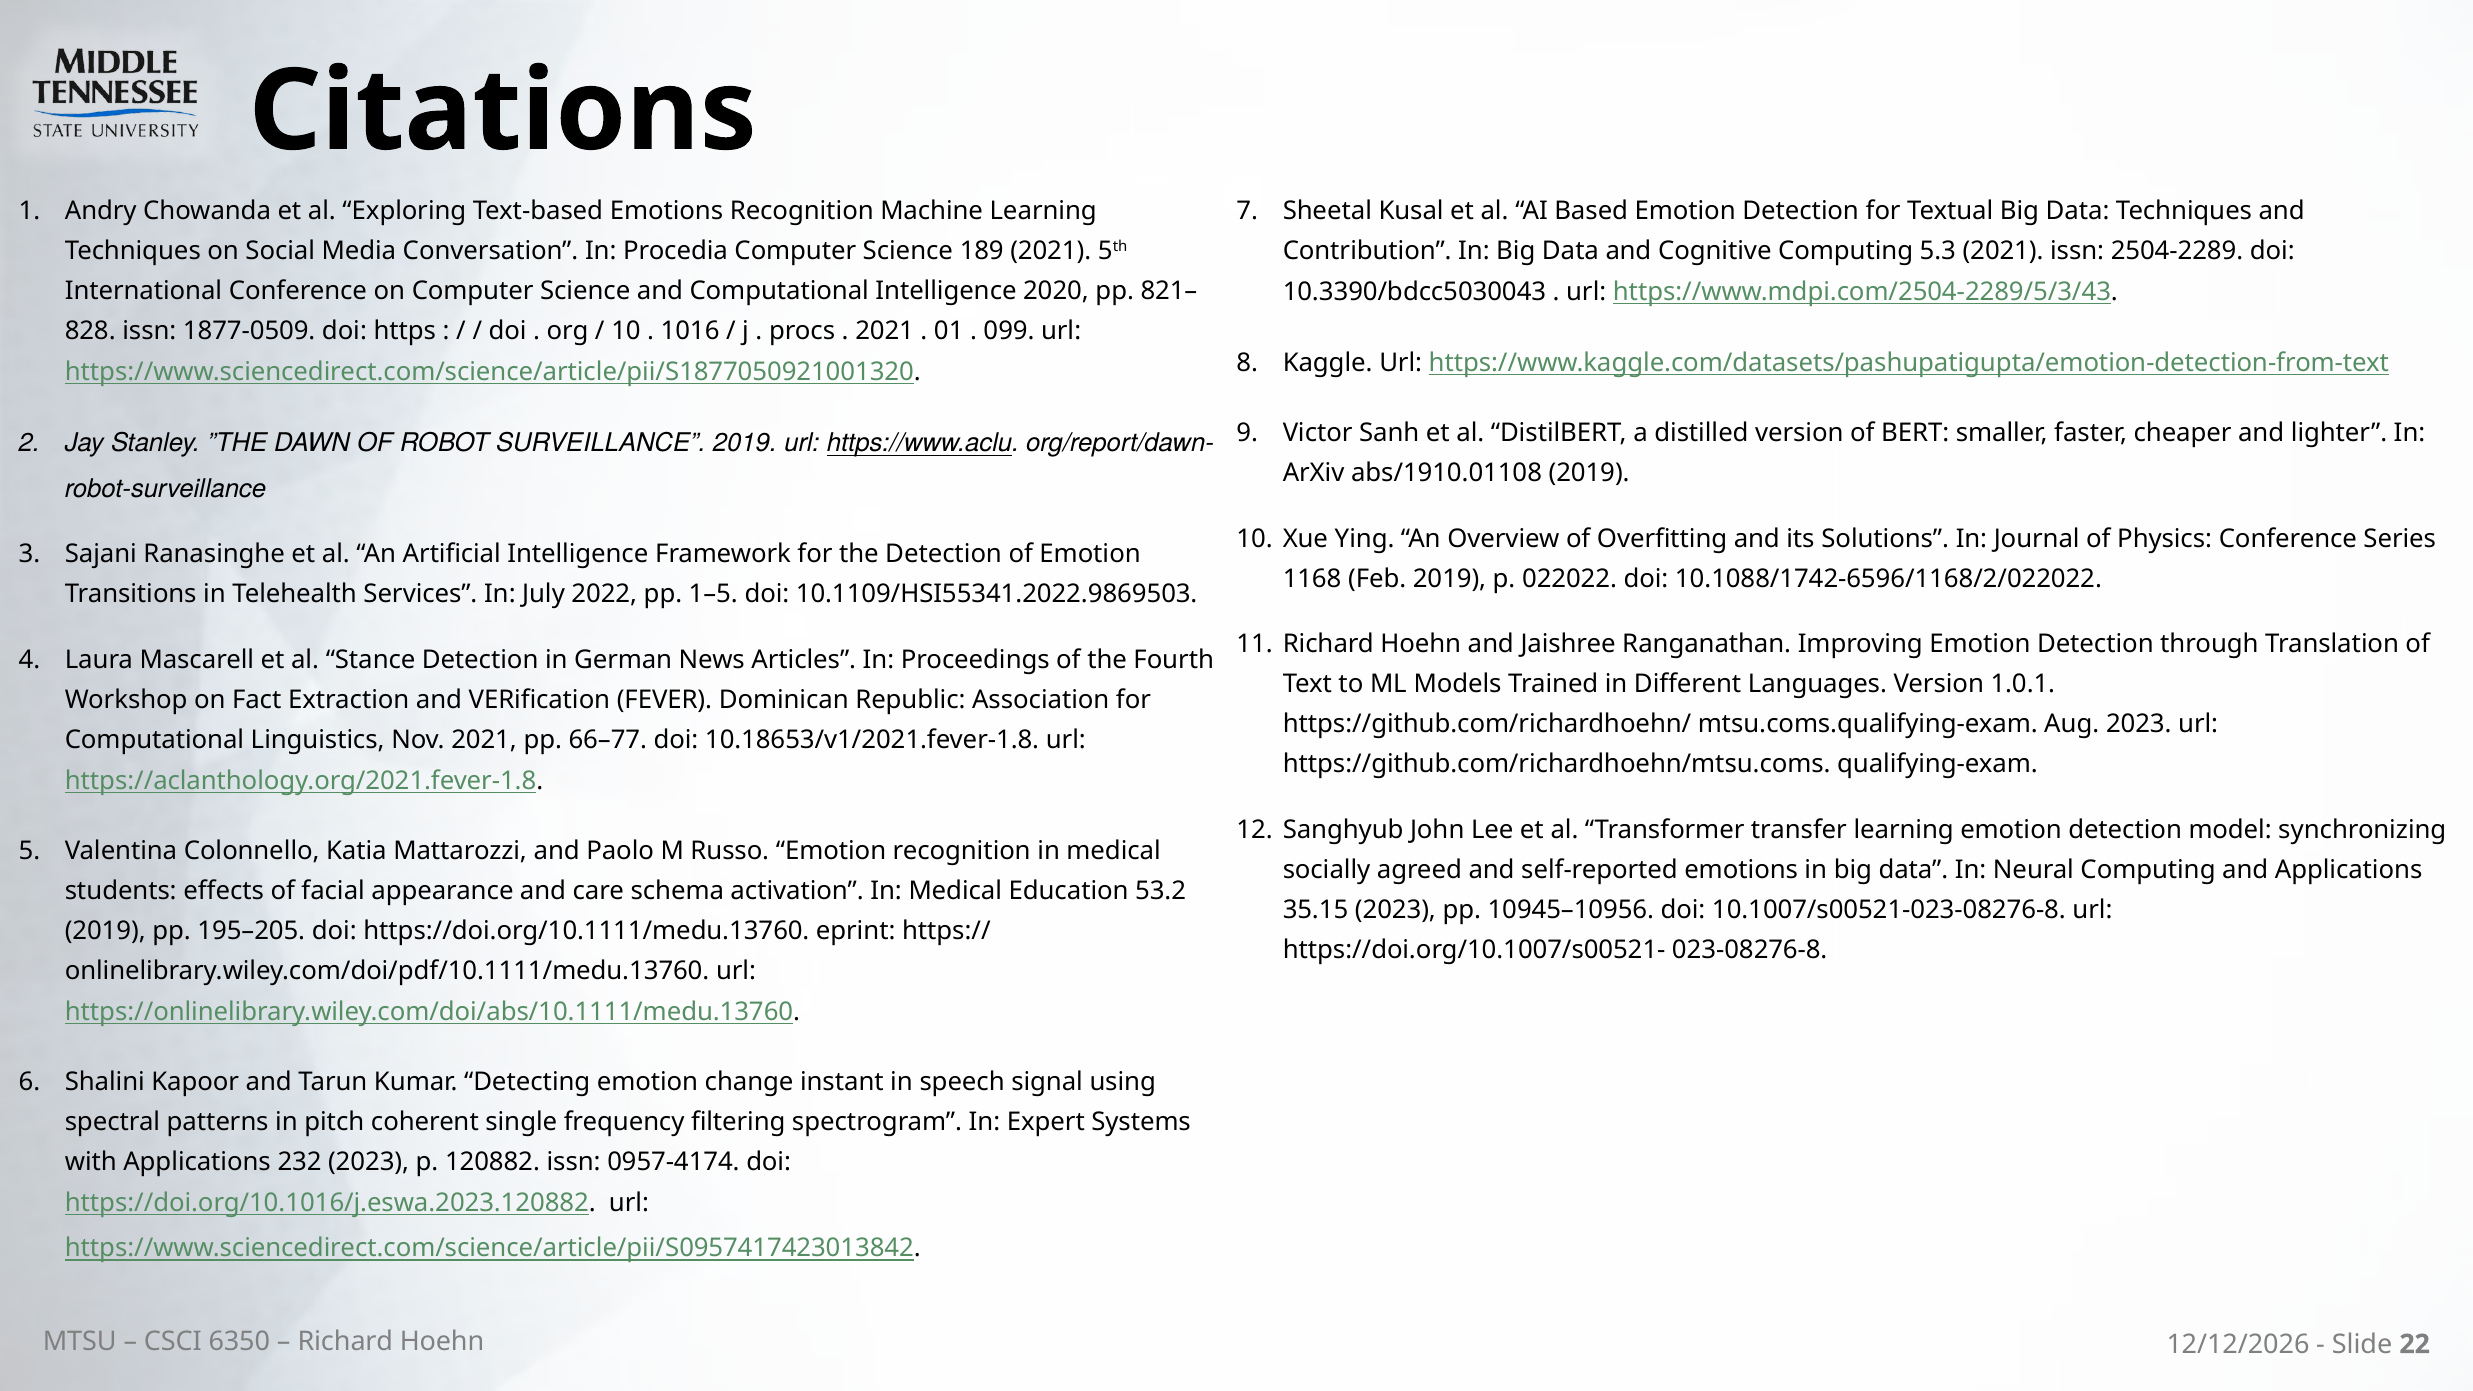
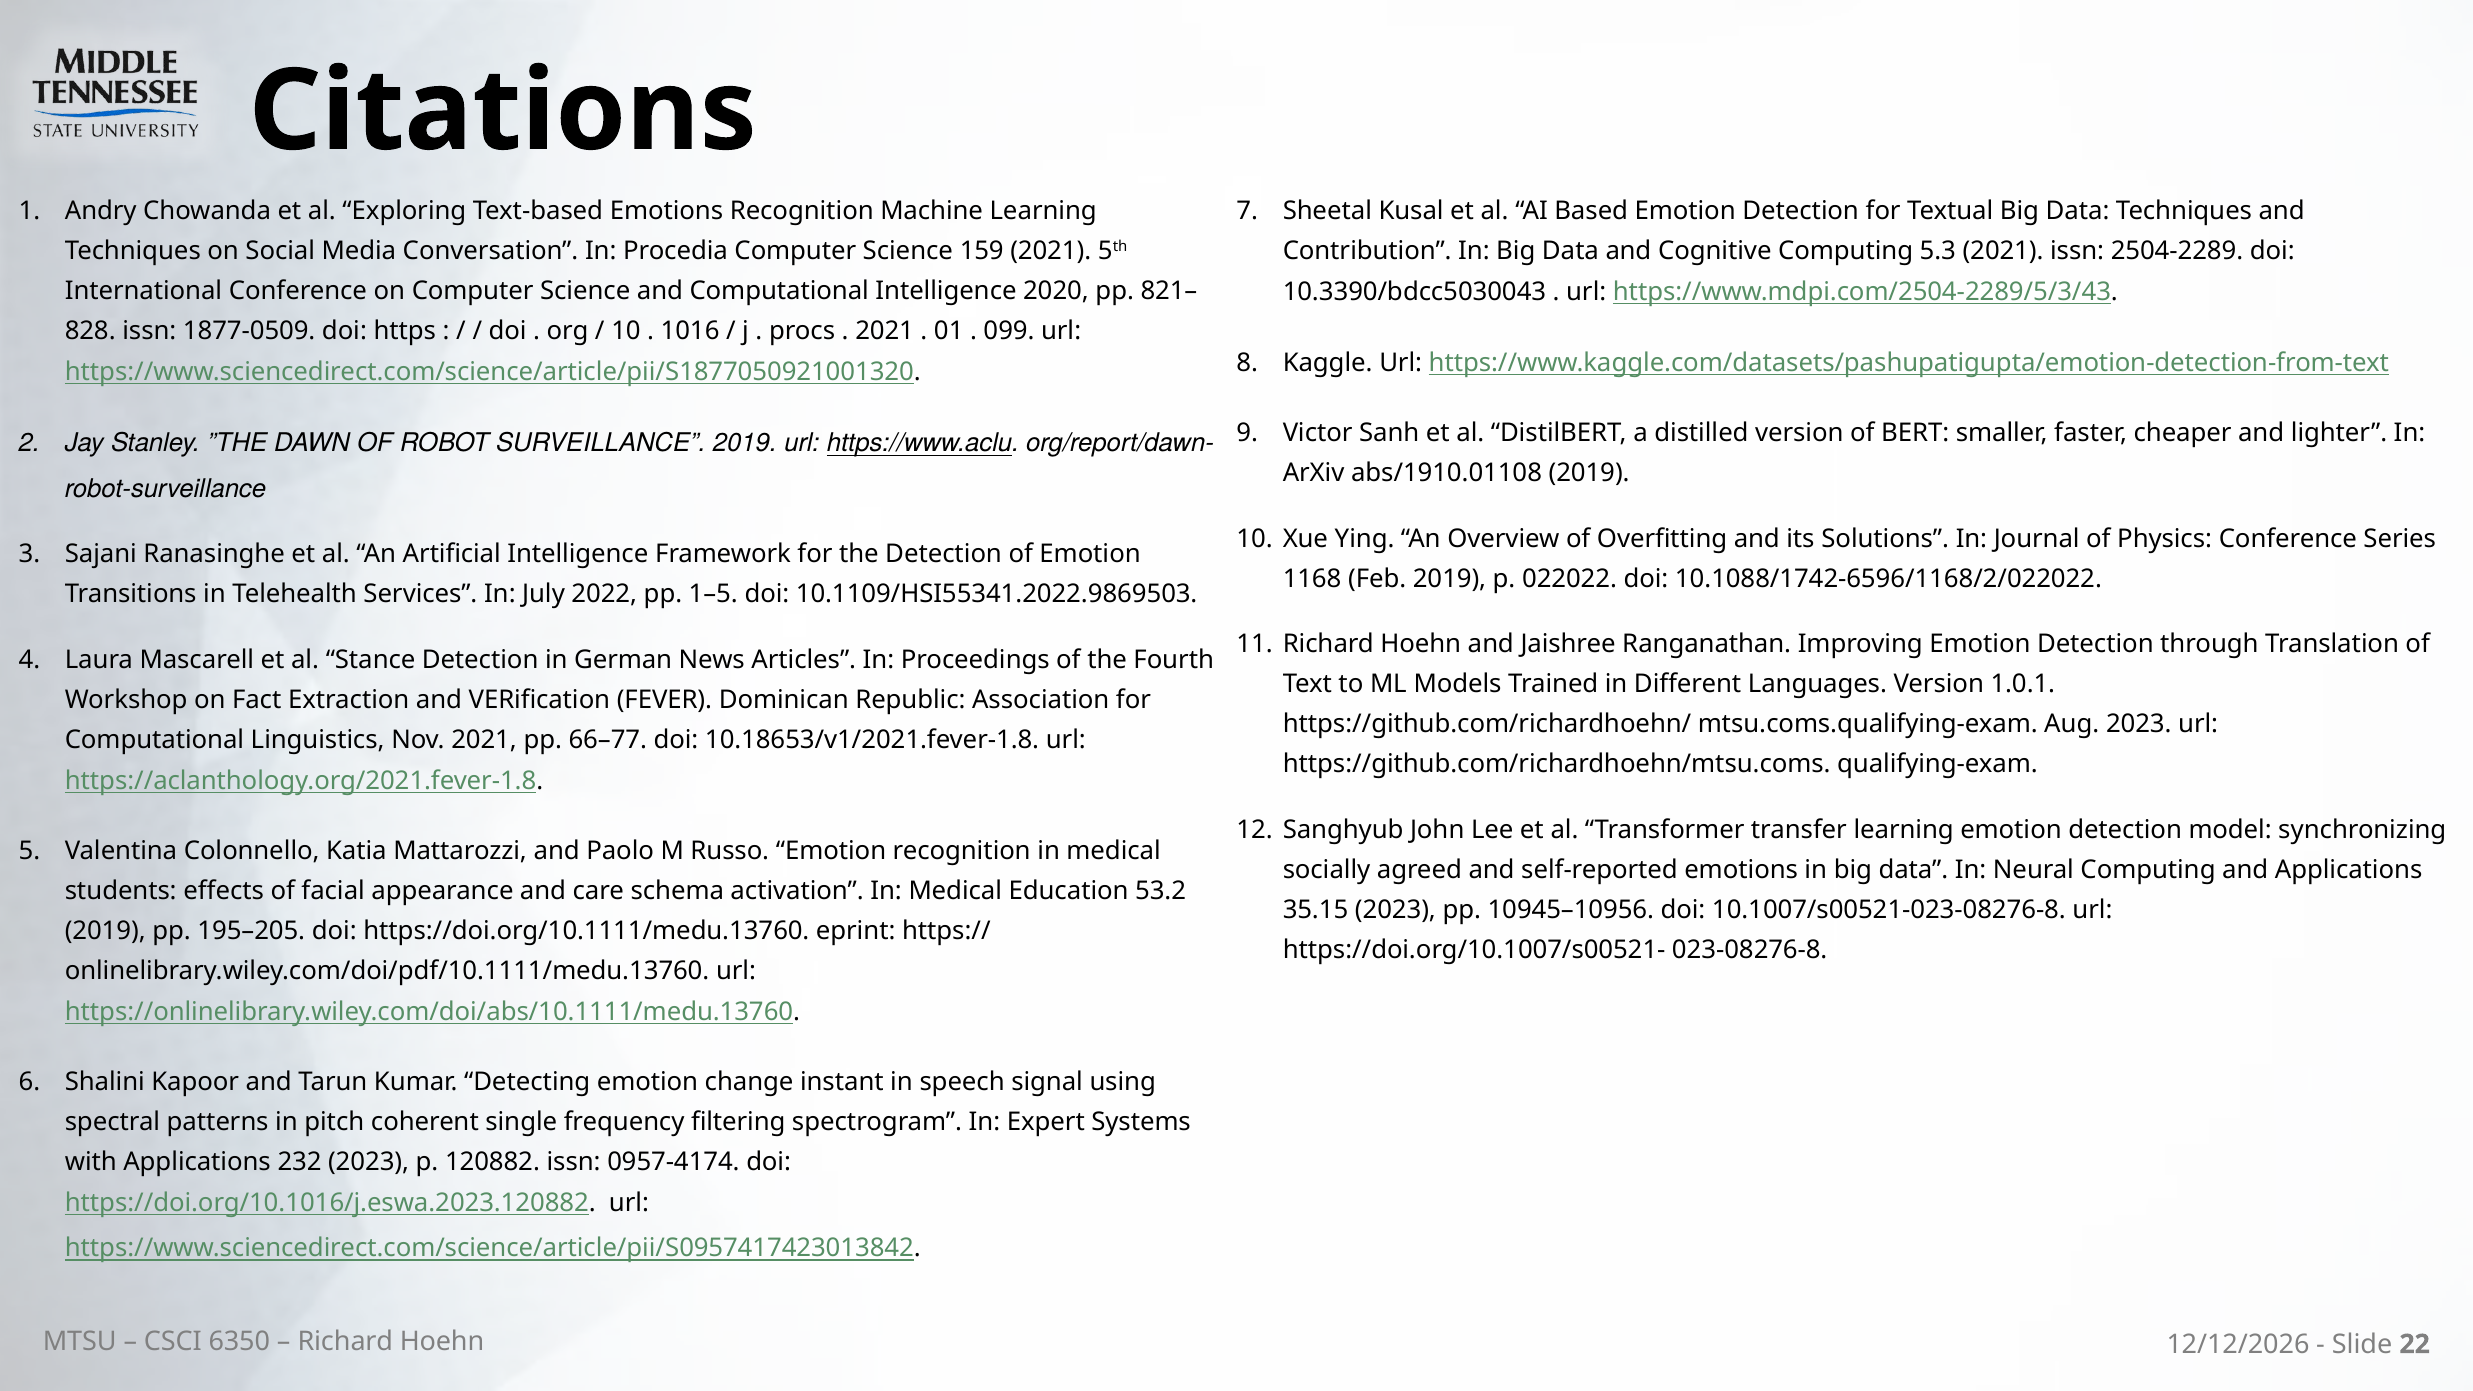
189: 189 -> 159
